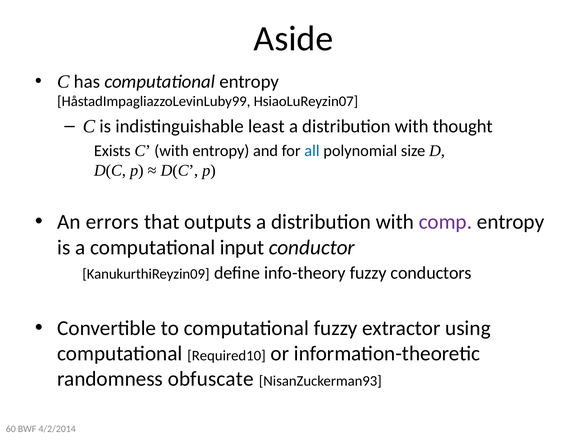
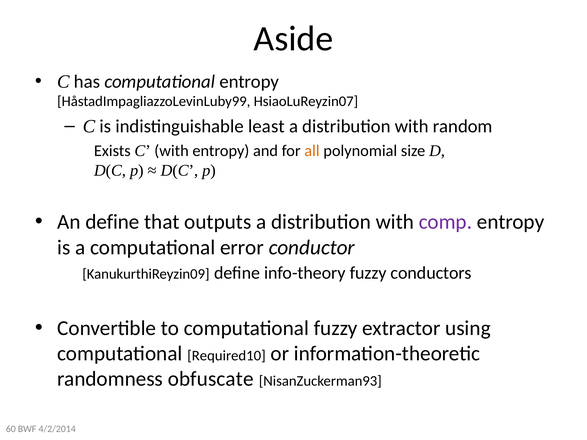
thought: thought -> random
all colour: blue -> orange
An errors: errors -> define
input: input -> error
